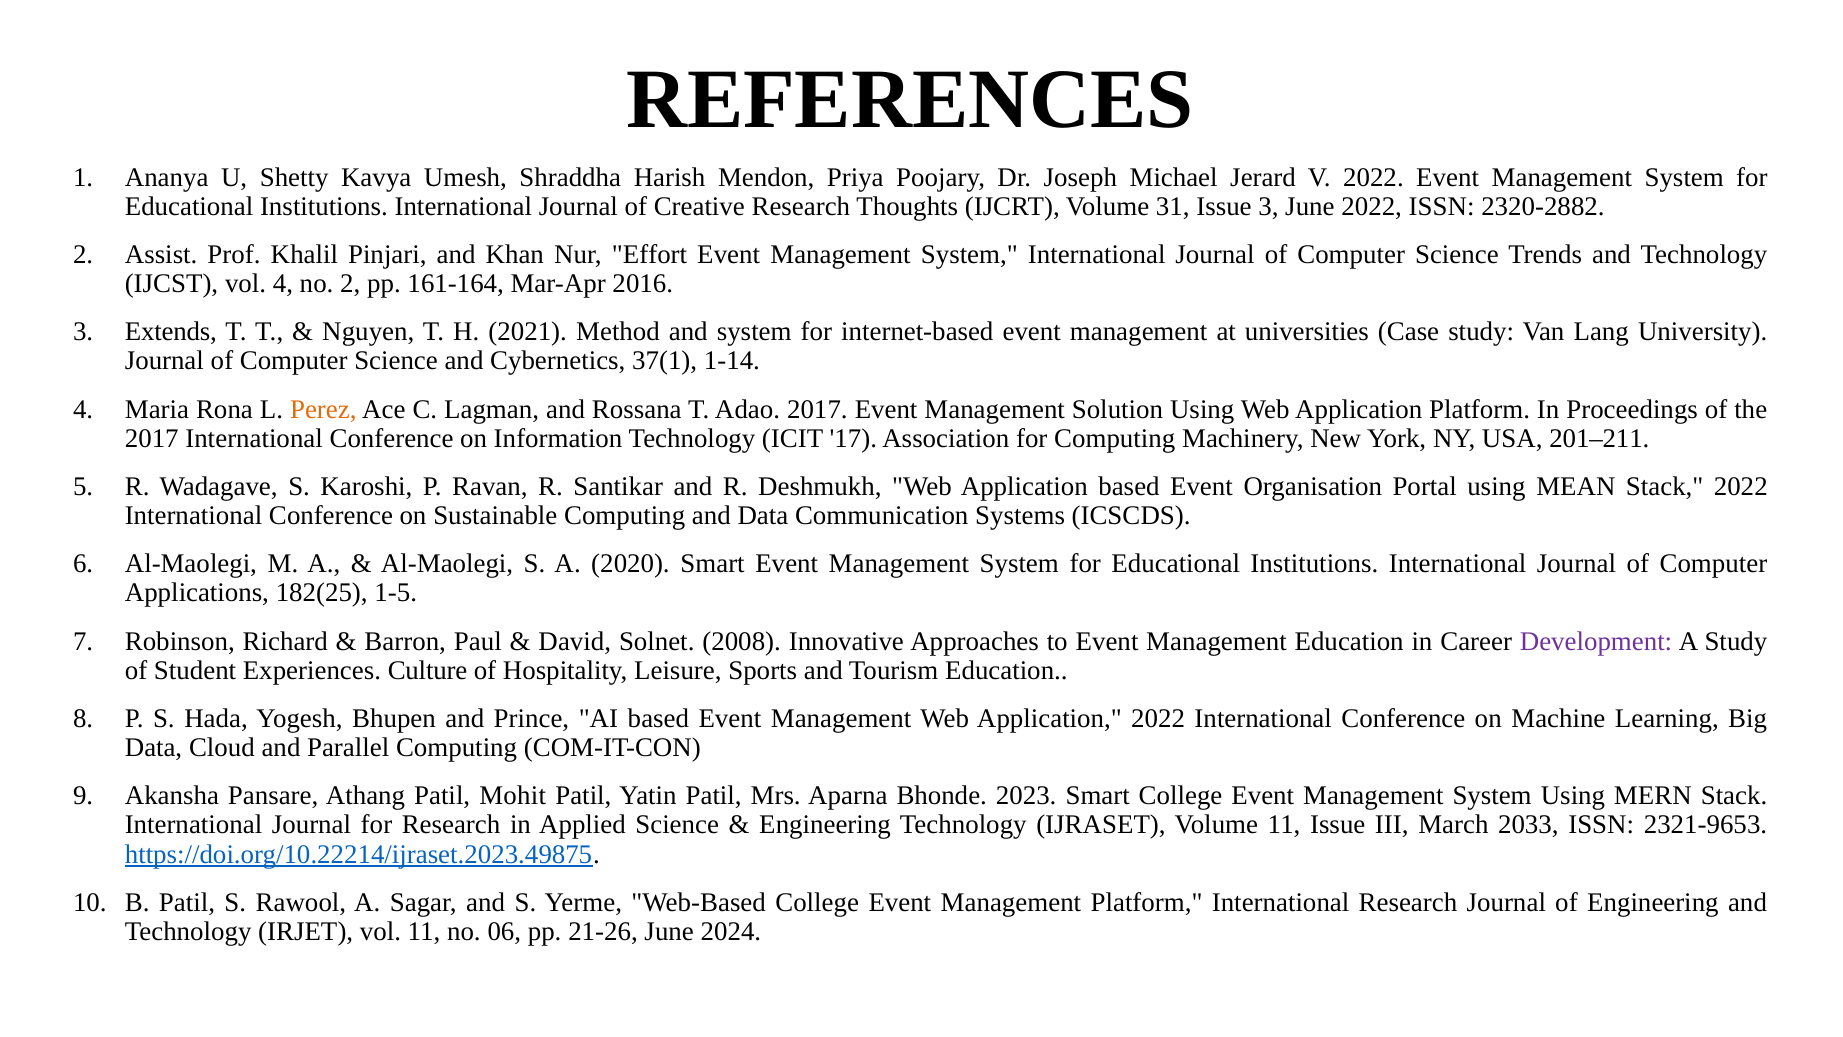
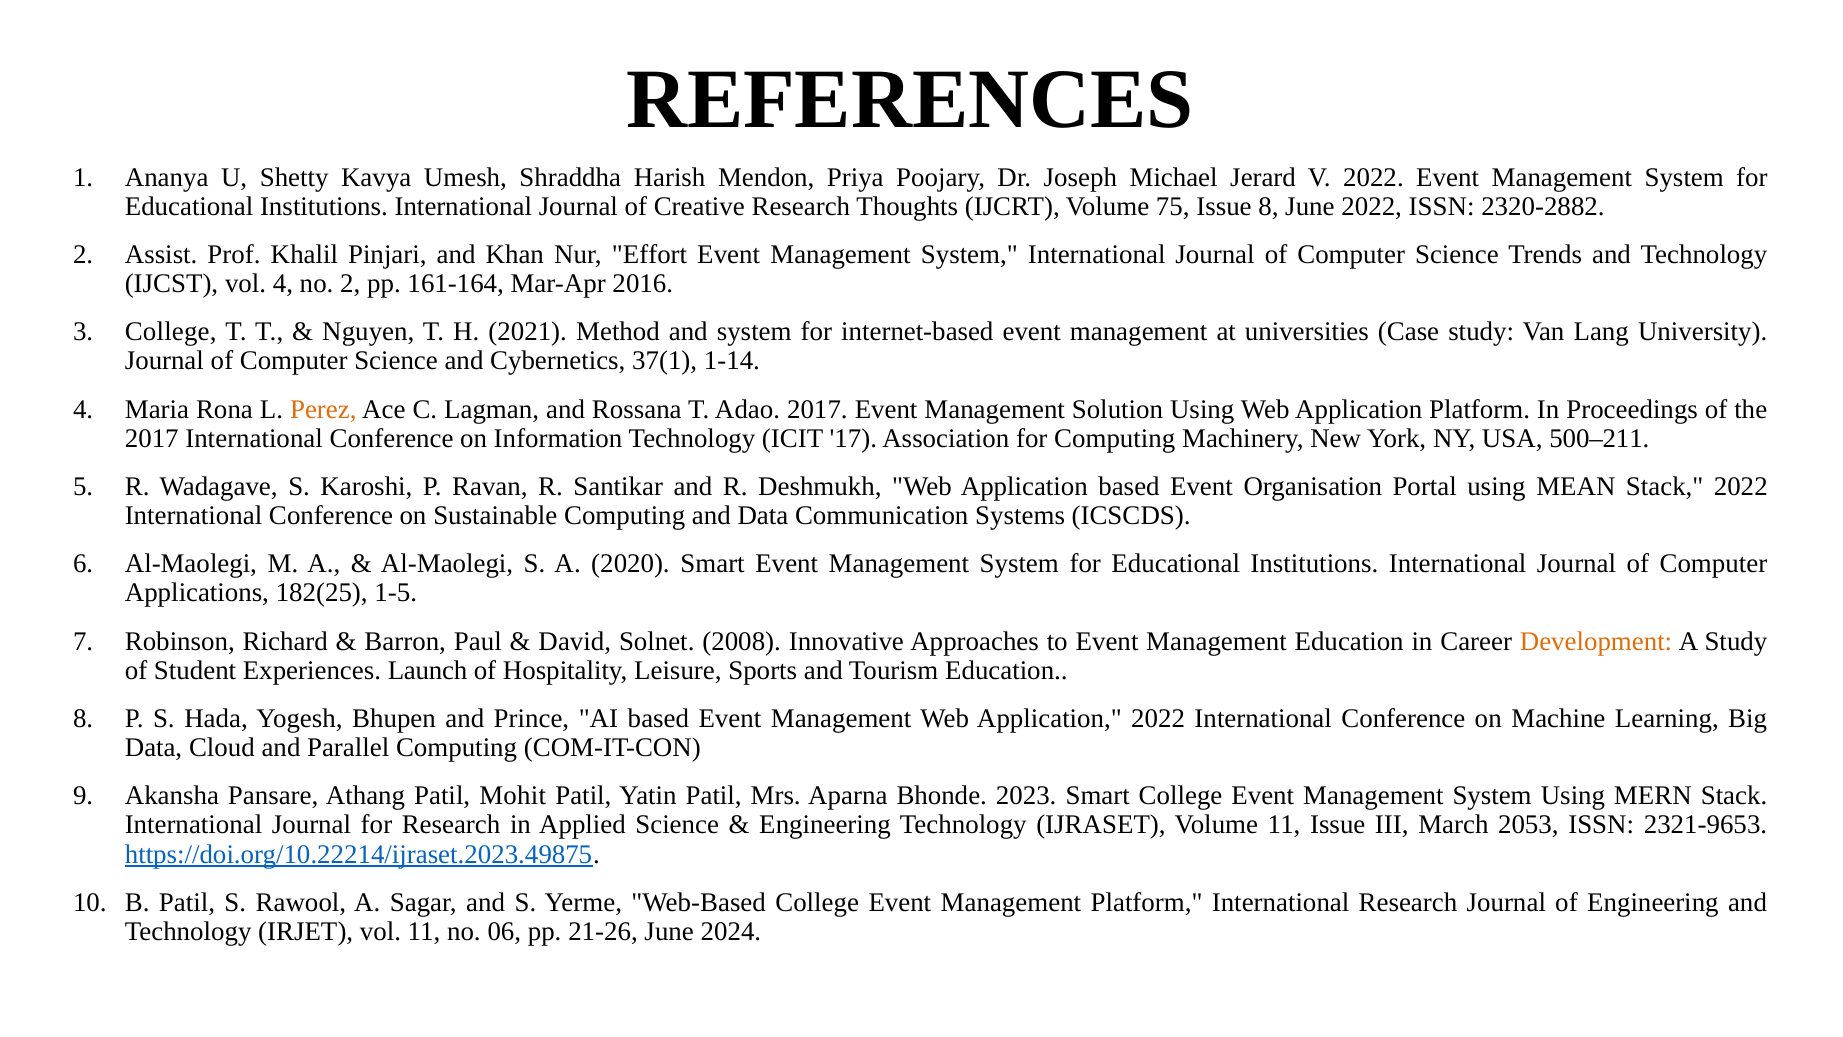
31: 31 -> 75
Issue 3: 3 -> 8
Extends at (171, 332): Extends -> College
201–211: 201–211 -> 500–211
Development colour: purple -> orange
Culture: Culture -> Launch
2033: 2033 -> 2053
